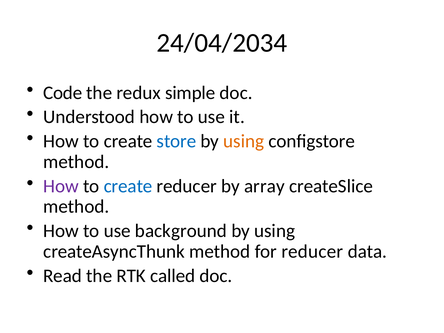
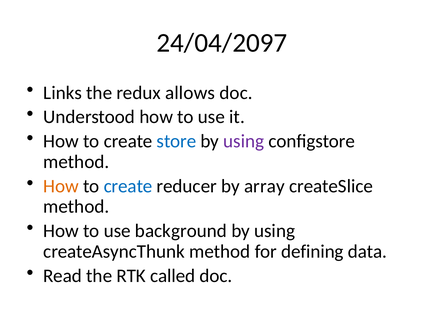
24/04/2034: 24/04/2034 -> 24/04/2097
Code: Code -> Links
simple: simple -> allows
using at (244, 141) colour: orange -> purple
How at (61, 186) colour: purple -> orange
for reducer: reducer -> defining
